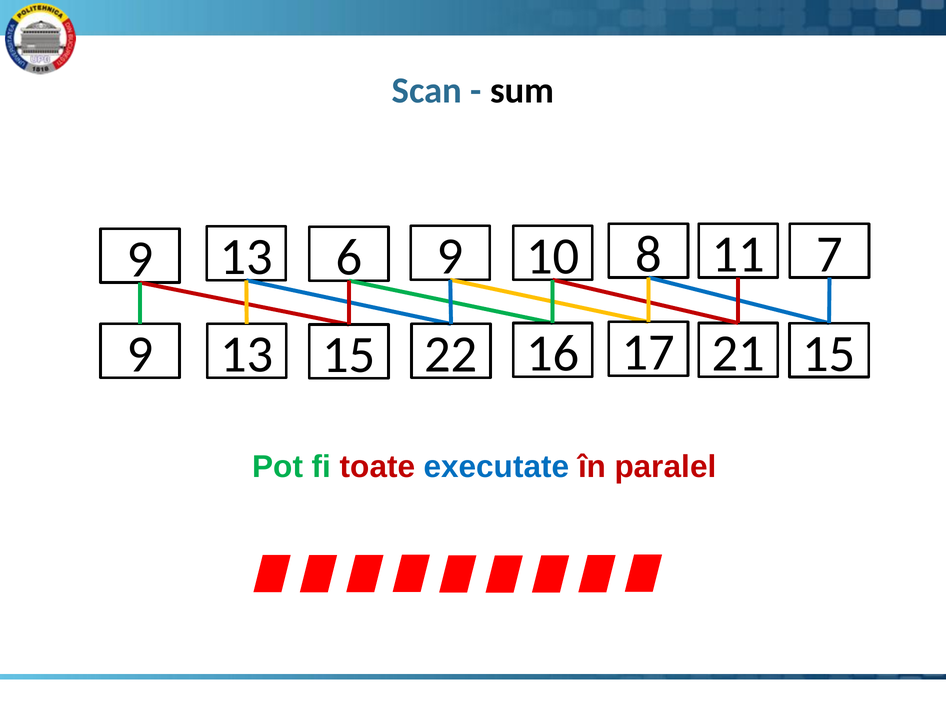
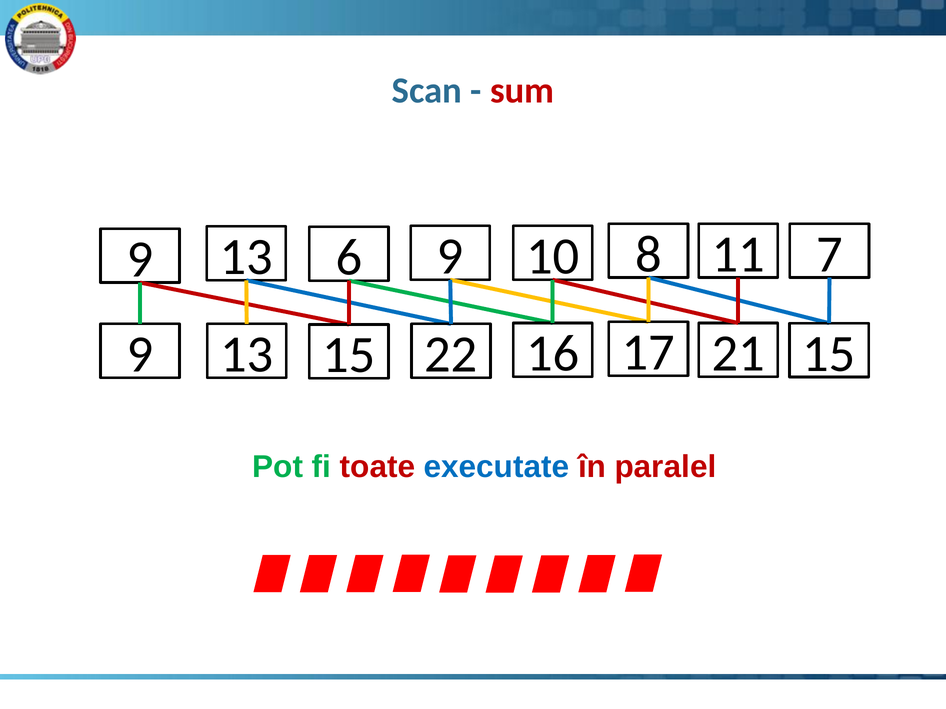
sum colour: black -> red
